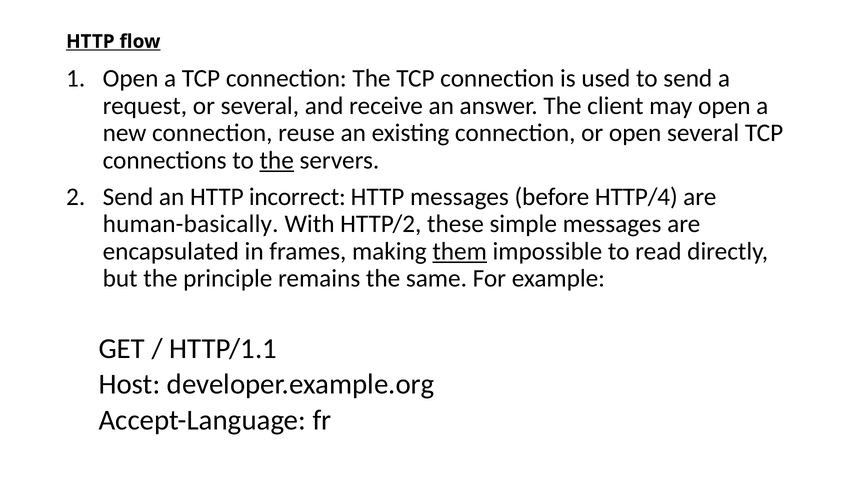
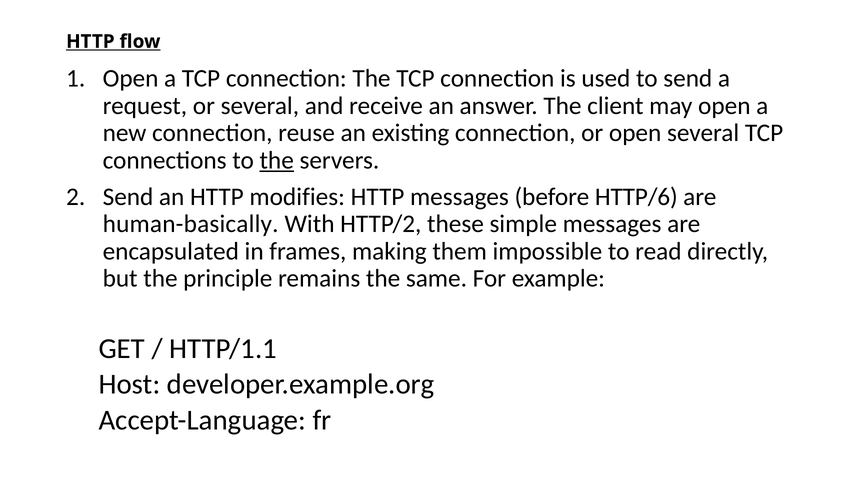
incorrect: incorrect -> modifies
HTTP/4: HTTP/4 -> HTTP/6
them underline: present -> none
